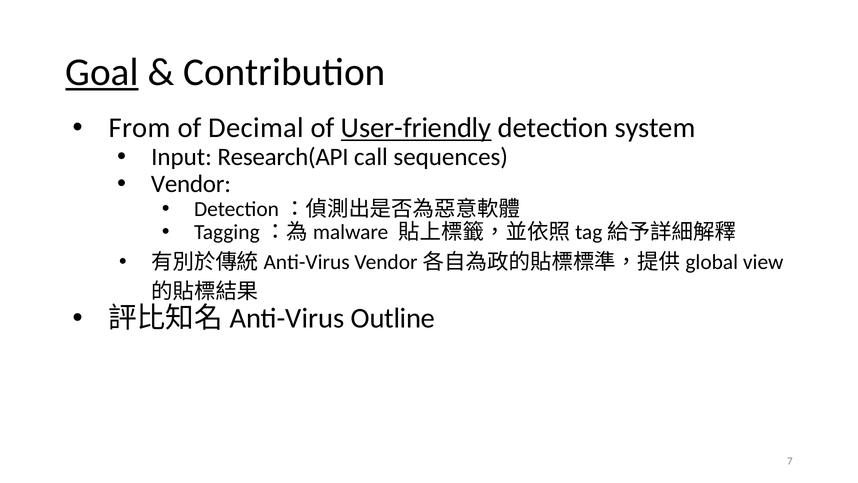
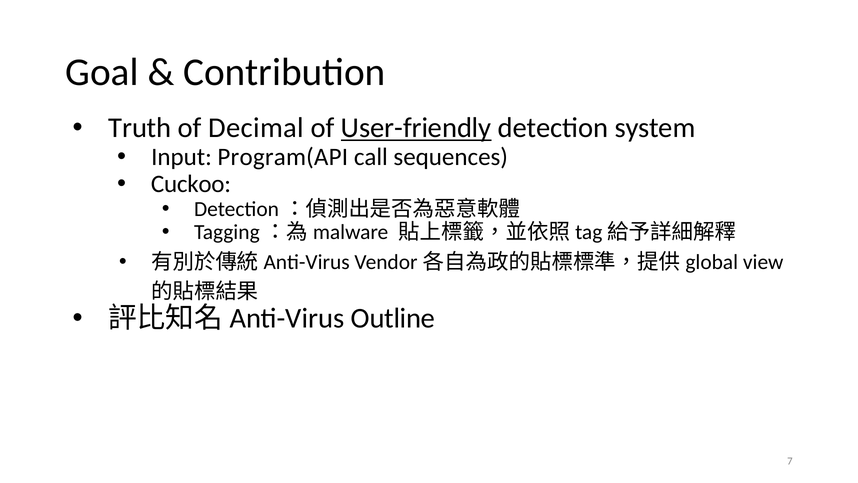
Goal underline: present -> none
From: From -> Truth
Research(API: Research(API -> Program(API
Vendor: Vendor -> Cuckoo
